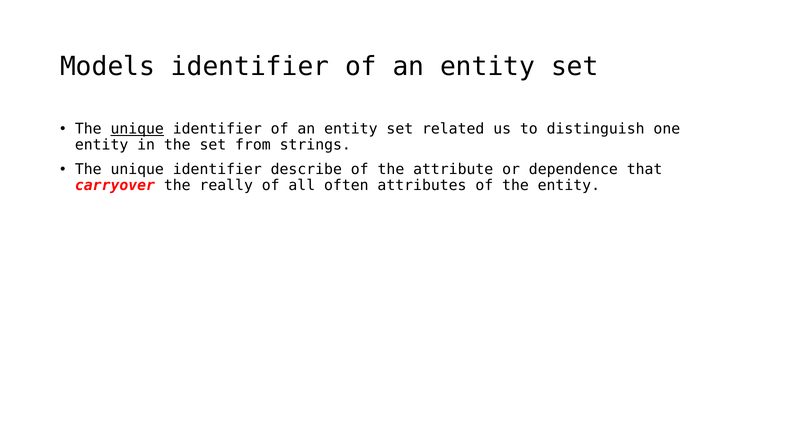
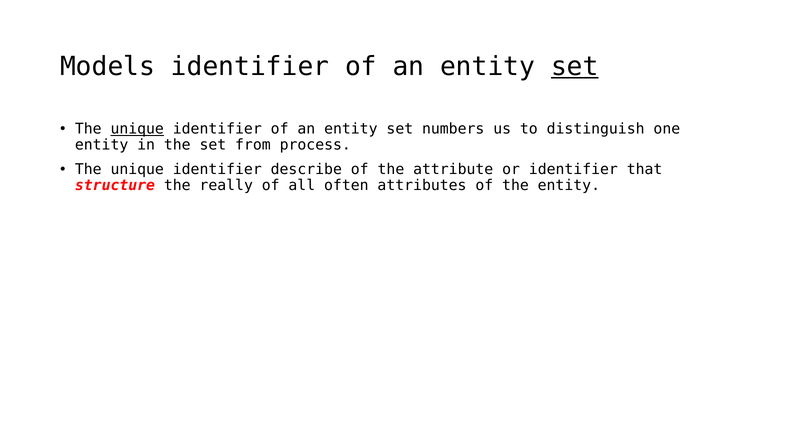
set at (575, 66) underline: none -> present
related: related -> numbers
strings: strings -> process
or dependence: dependence -> identifier
carryover: carryover -> structure
